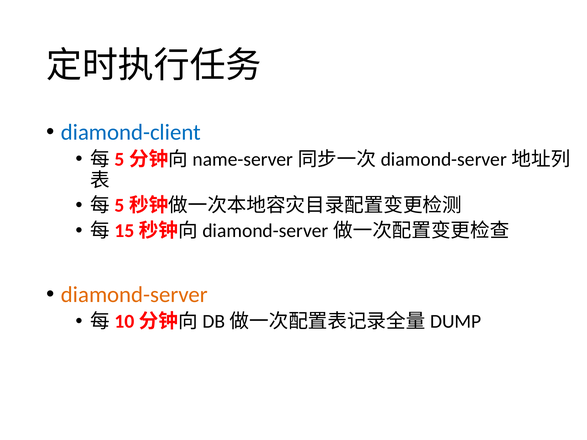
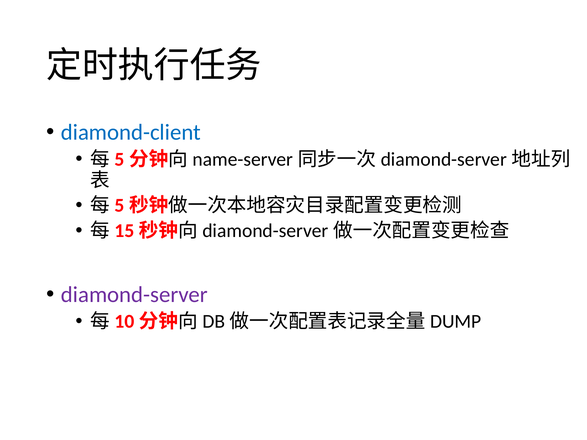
diamond-server colour: orange -> purple
